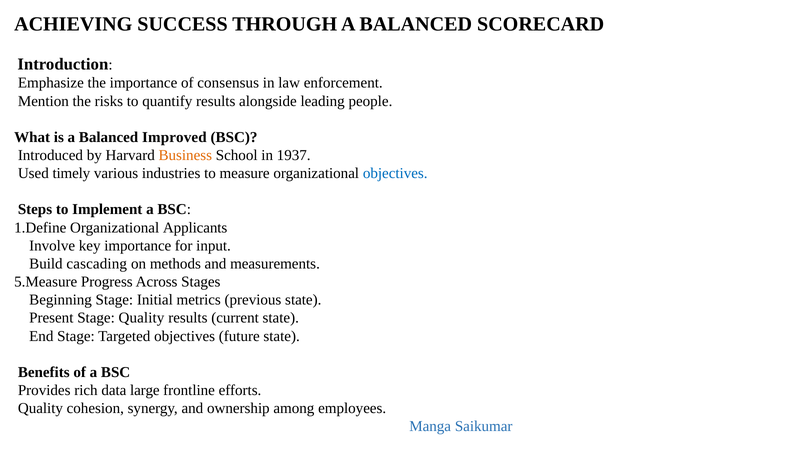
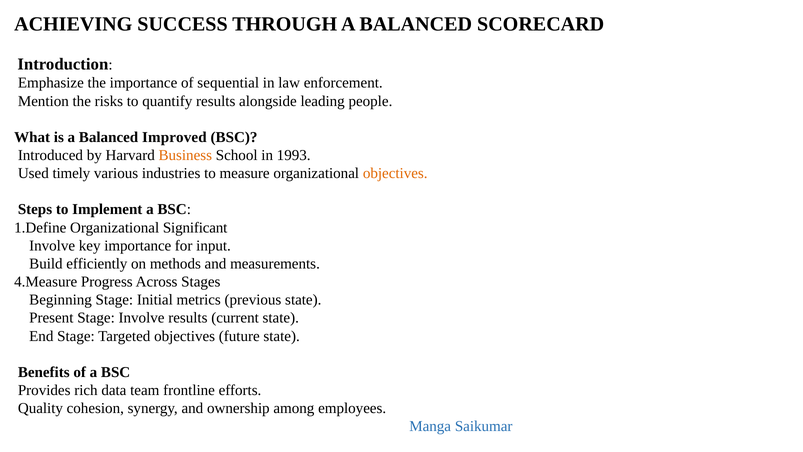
consensus: consensus -> sequential
1937: 1937 -> 1993
objectives at (395, 173) colour: blue -> orange
Applicants: Applicants -> Significant
cascading: cascading -> efficiently
5.Measure: 5.Measure -> 4.Measure
Stage Quality: Quality -> Involve
large: large -> team
